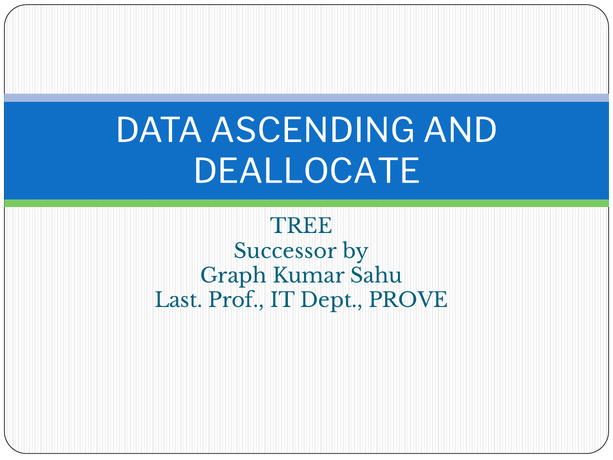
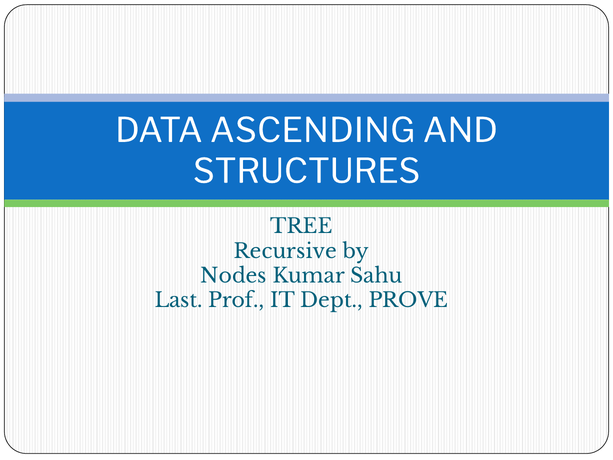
DEALLOCATE: DEALLOCATE -> STRUCTURES
Successor: Successor -> Recursive
Graph: Graph -> Nodes
